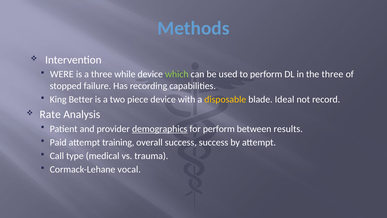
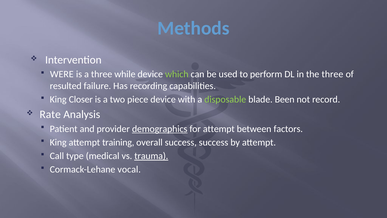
stopped: stopped -> resulted
Better: Better -> Closer
disposable colour: yellow -> light green
Ideal: Ideal -> Been
for perform: perform -> attempt
results: results -> factors
Paid at (58, 142): Paid -> King
trauma underline: none -> present
